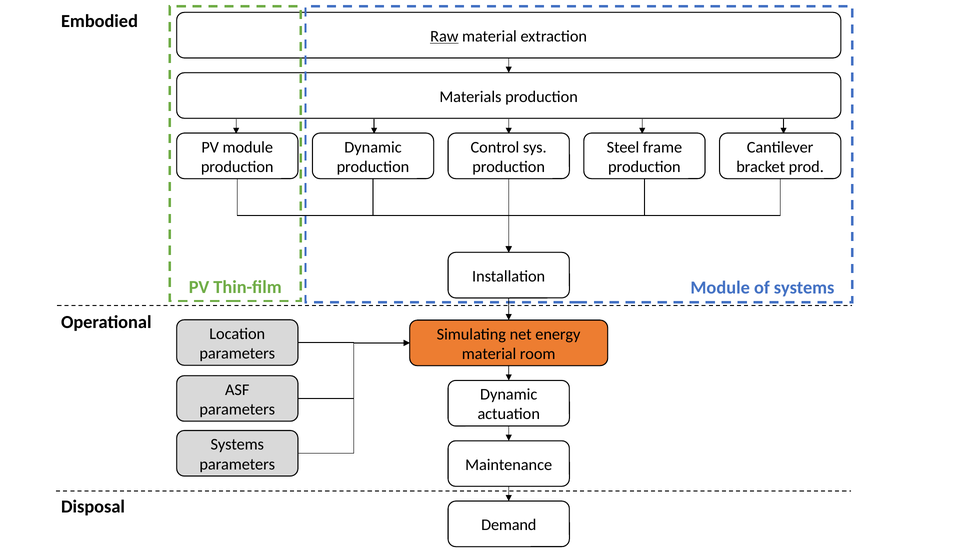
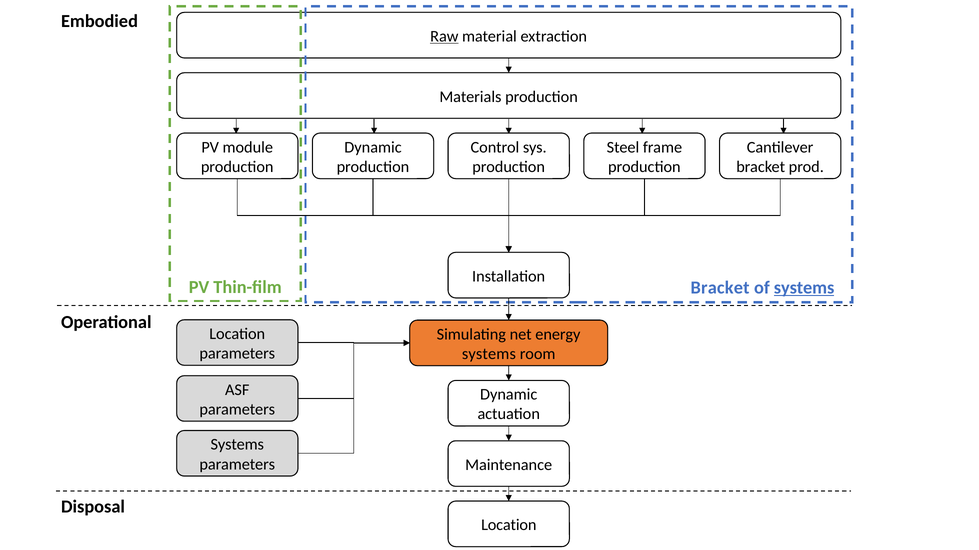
Thin-film Module: Module -> Bracket
systems at (804, 288) underline: none -> present
material at (489, 354): material -> systems
Demand at (509, 526): Demand -> Location
